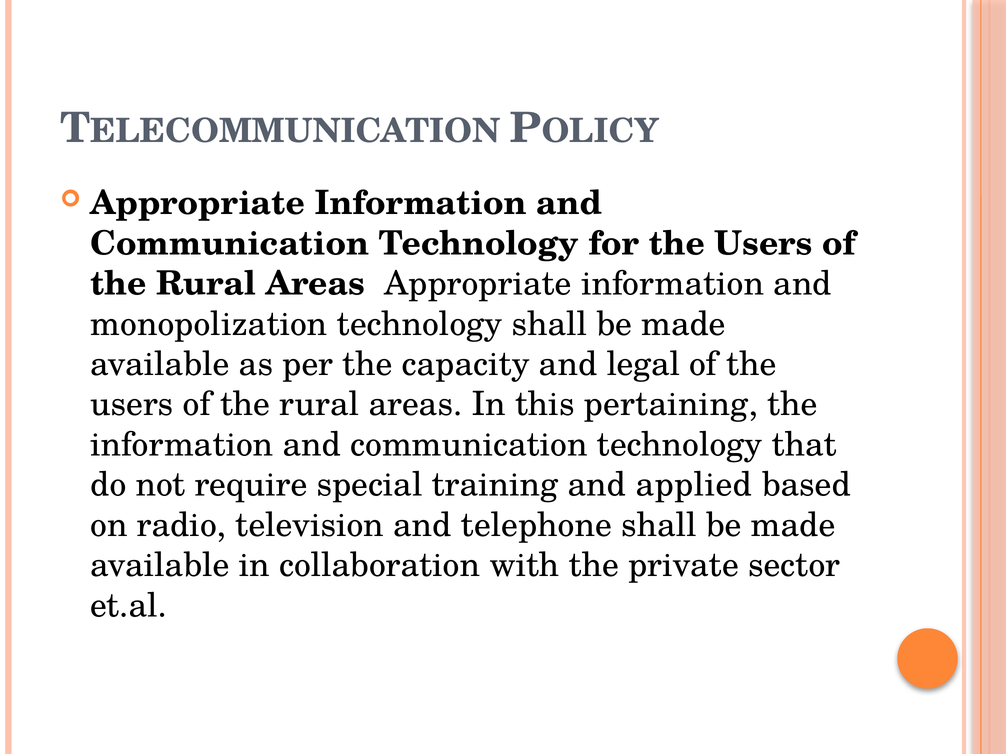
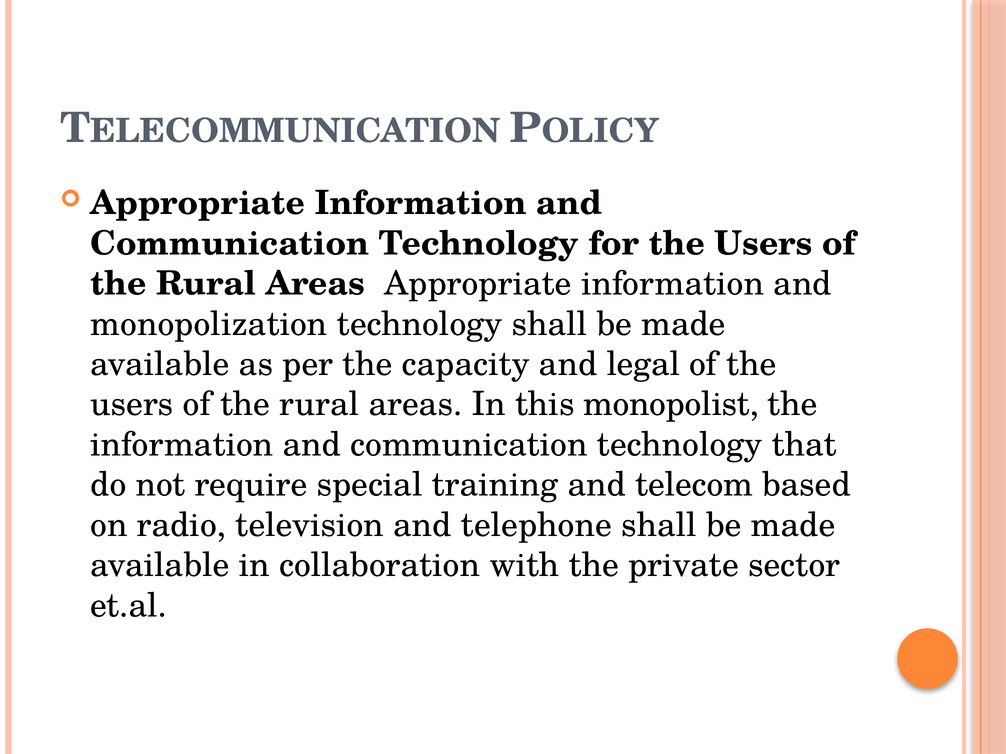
pertaining: pertaining -> monopolist
applied: applied -> telecom
